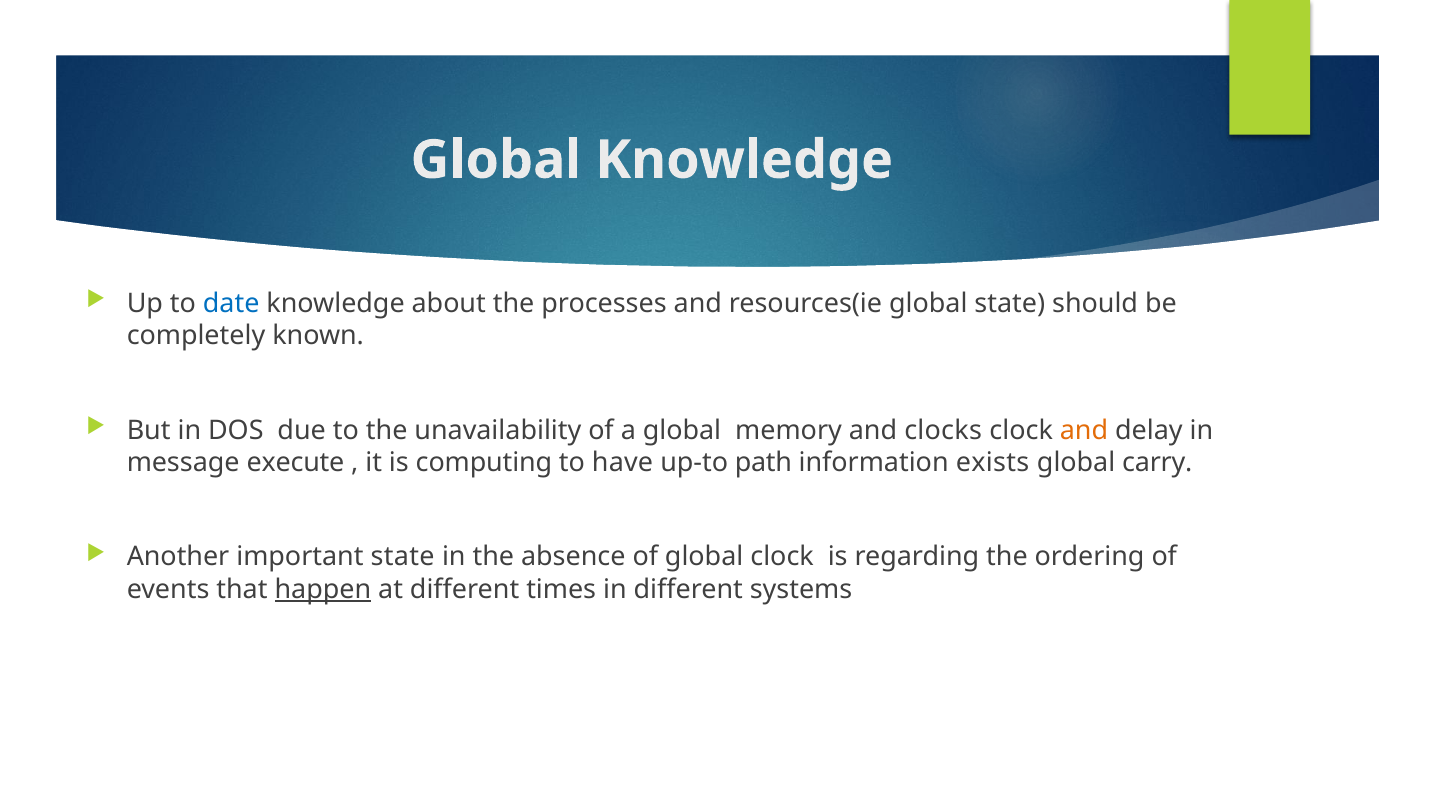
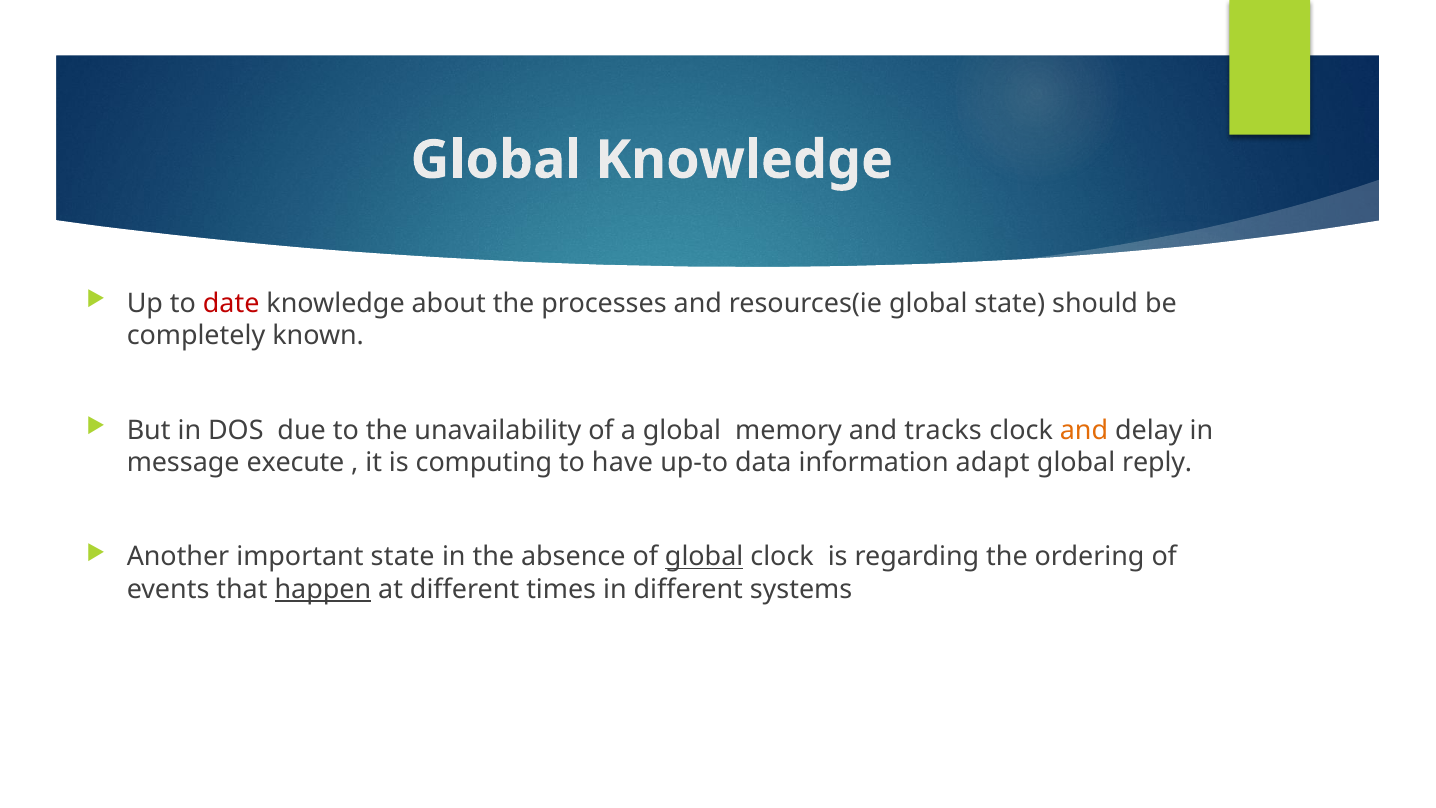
date colour: blue -> red
clocks: clocks -> tracks
path: path -> data
exists: exists -> adapt
carry: carry -> reply
global at (704, 557) underline: none -> present
